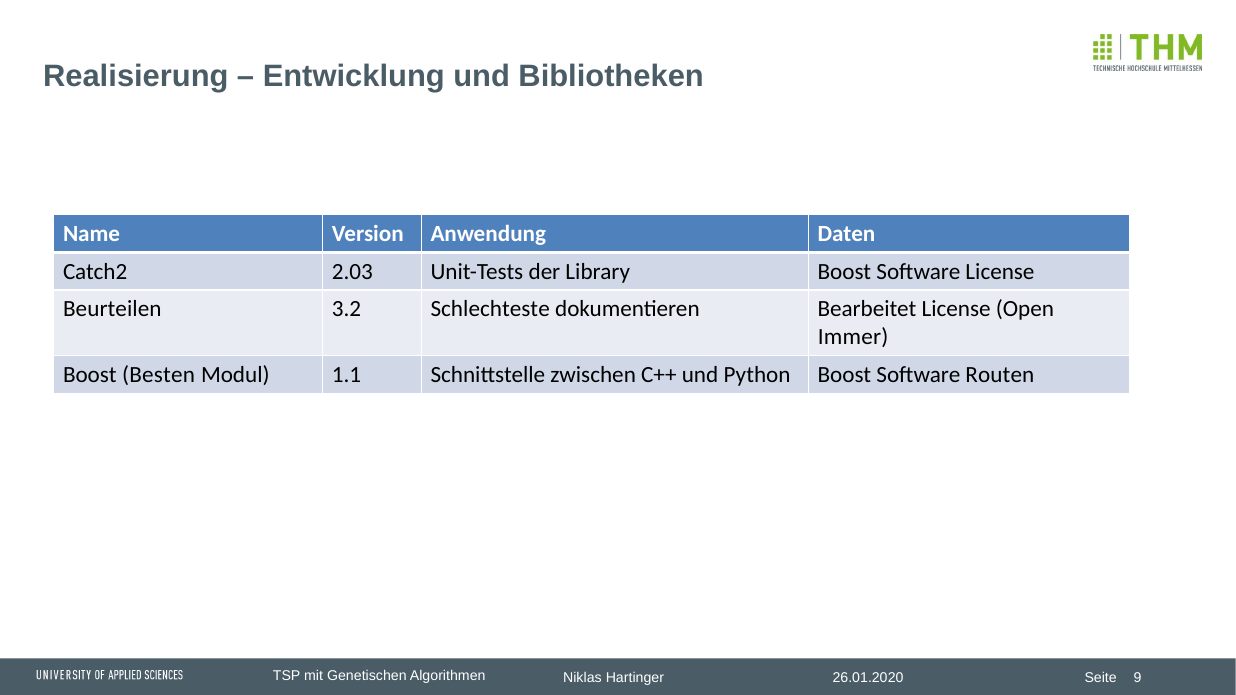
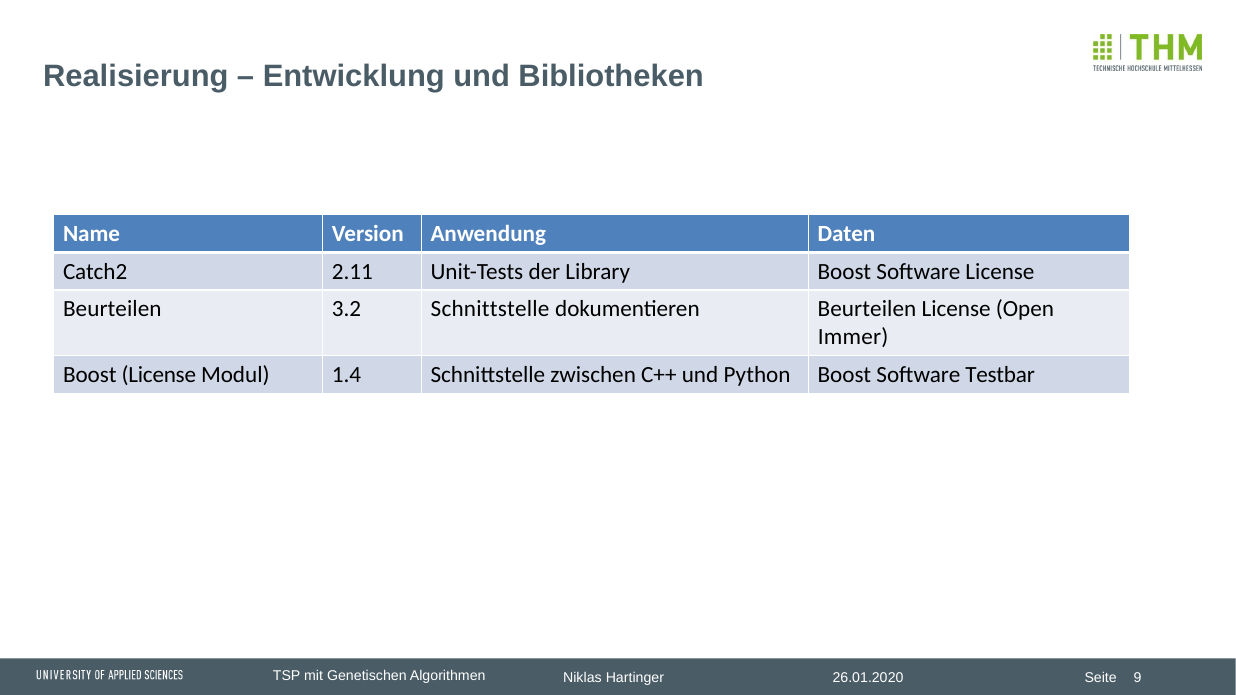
2.03: 2.03 -> 2.11
3.2 Schlechteste: Schlechteste -> Schnittstelle
dokumentieren Bearbeitet: Bearbeitet -> Beurteilen
Boost Besten: Besten -> License
1.1: 1.1 -> 1.4
Routen: Routen -> Testbar
